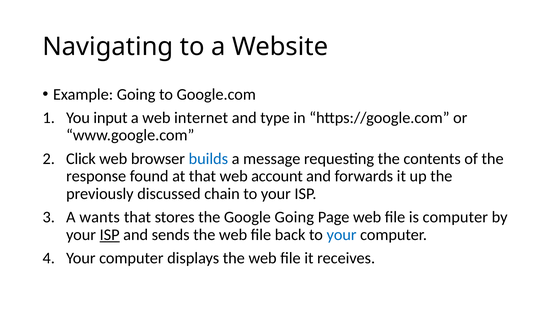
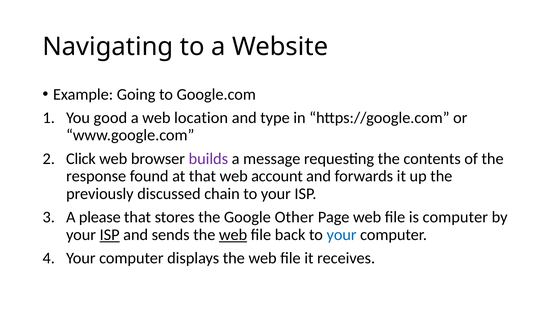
input: input -> good
internet: internet -> location
builds colour: blue -> purple
wants: wants -> please
Google Going: Going -> Other
web at (233, 235) underline: none -> present
